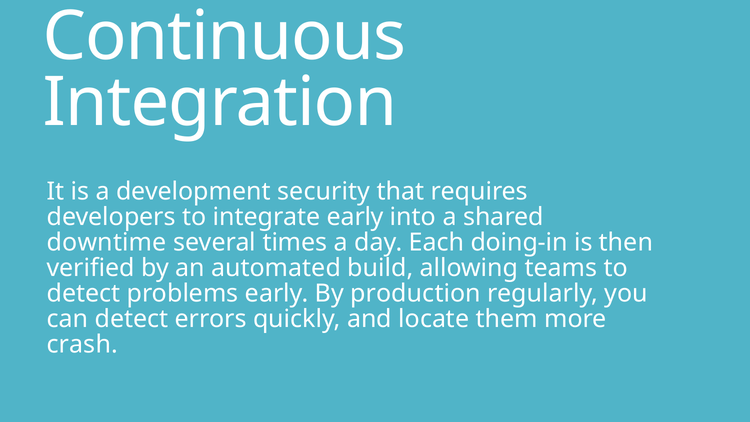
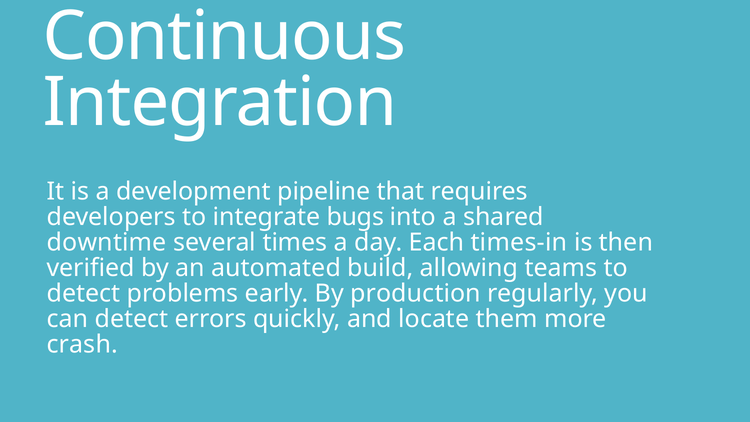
security: security -> pipeline
integrate early: early -> bugs
doing-in: doing-in -> times-in
